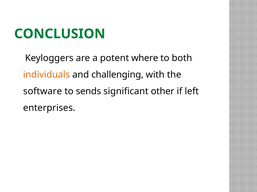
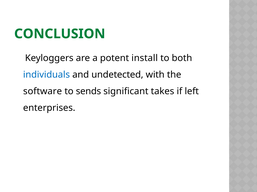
where: where -> install
individuals colour: orange -> blue
challenging: challenging -> undetected
other: other -> takes
